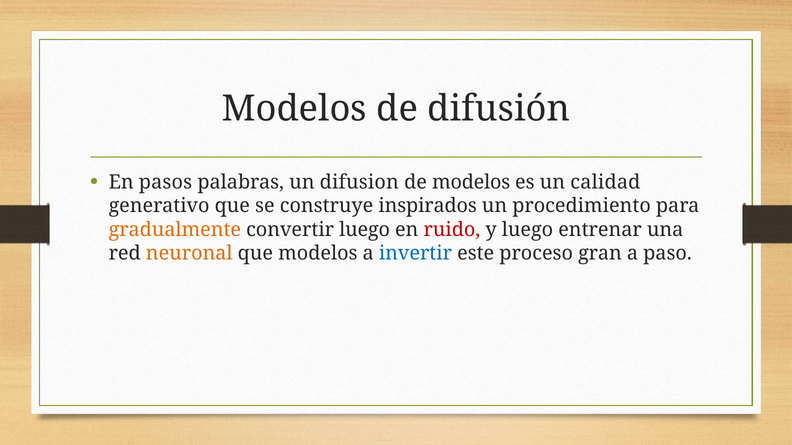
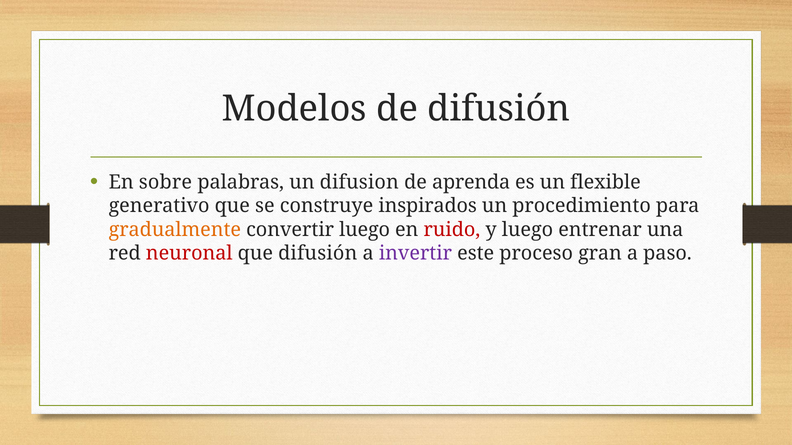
pasos: pasos -> sobre
de modelos: modelos -> aprenda
calidad: calidad -> flexible
neuronal colour: orange -> red
que modelos: modelos -> difusión
invertir colour: blue -> purple
